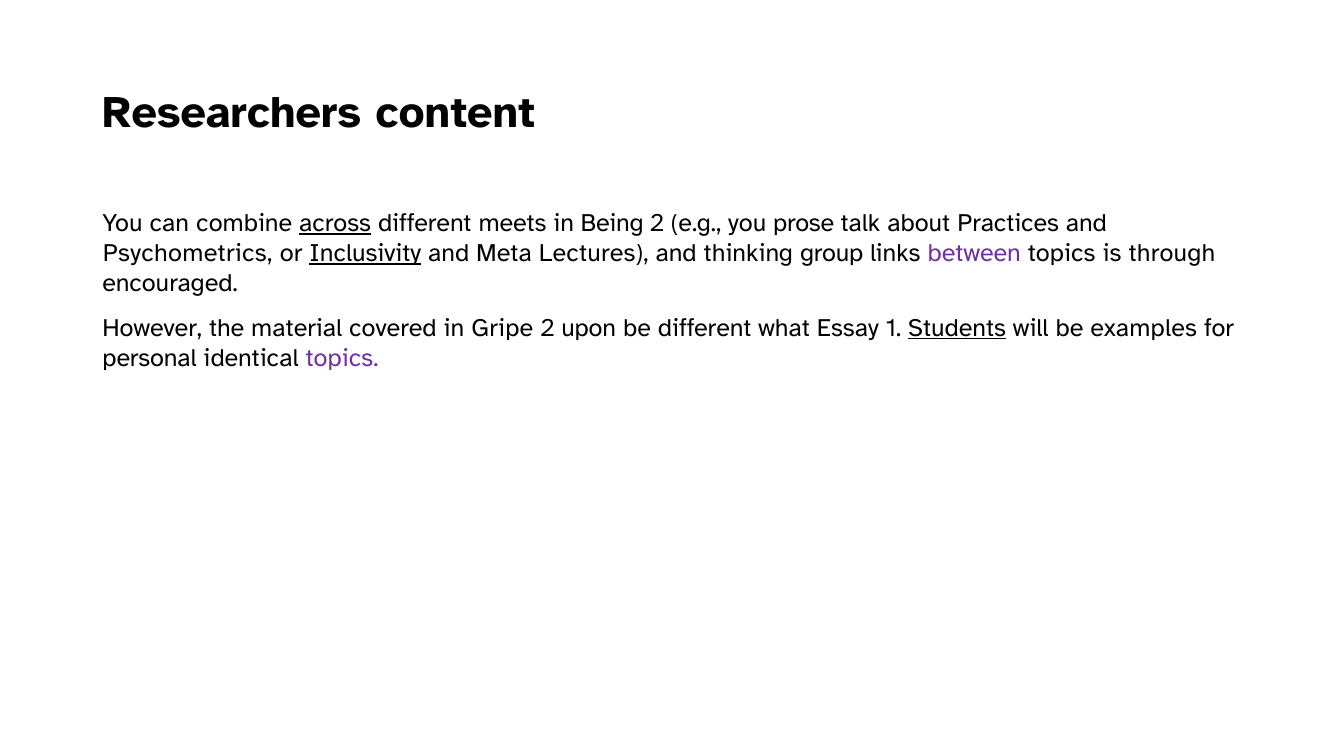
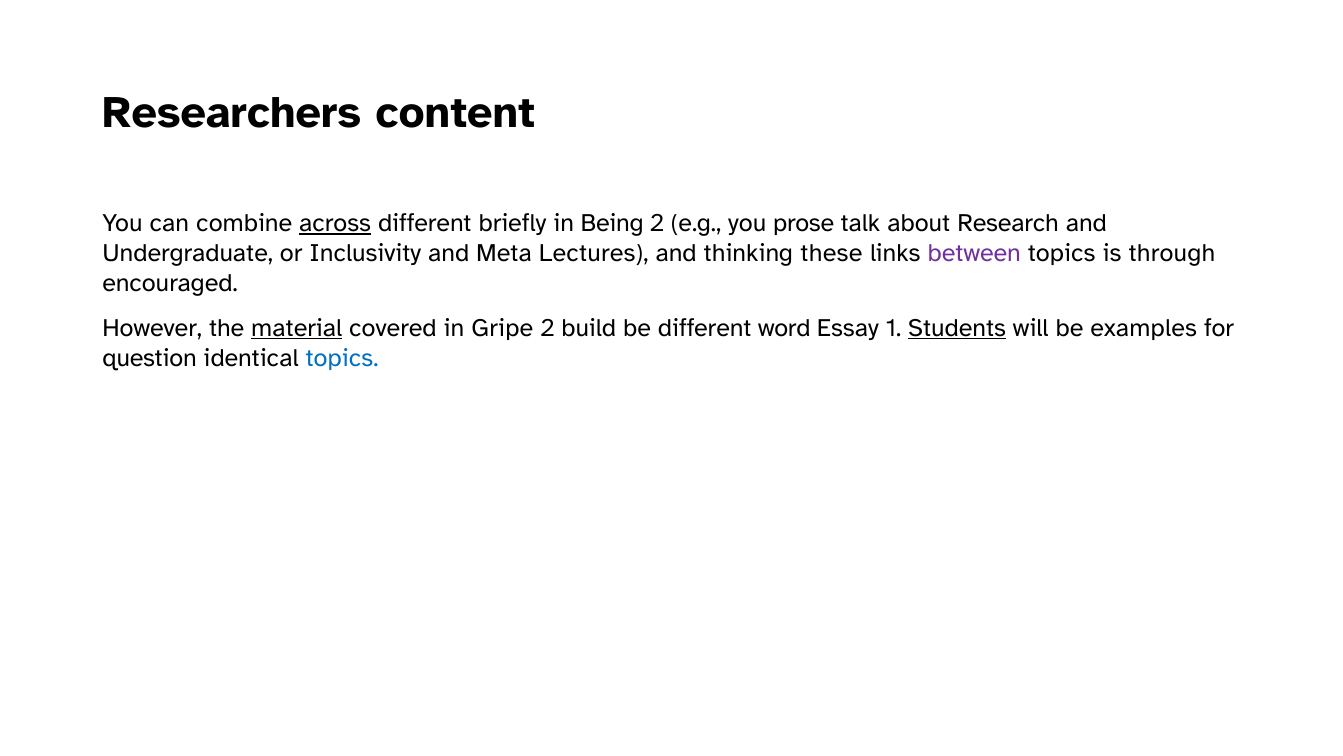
meets: meets -> briefly
Practices: Practices -> Research
Psychometrics: Psychometrics -> Undergraduate
Inclusivity underline: present -> none
group: group -> these
material underline: none -> present
upon: upon -> build
what: what -> word
personal: personal -> question
topics at (342, 358) colour: purple -> blue
